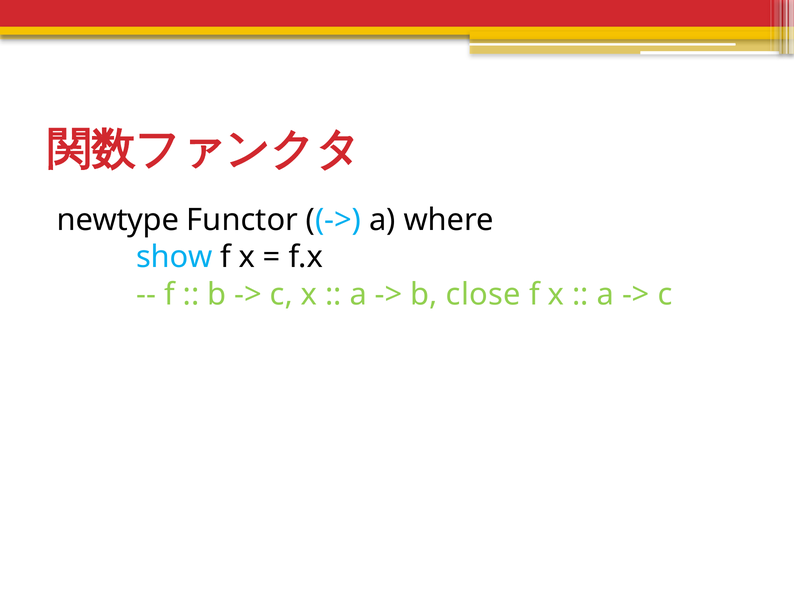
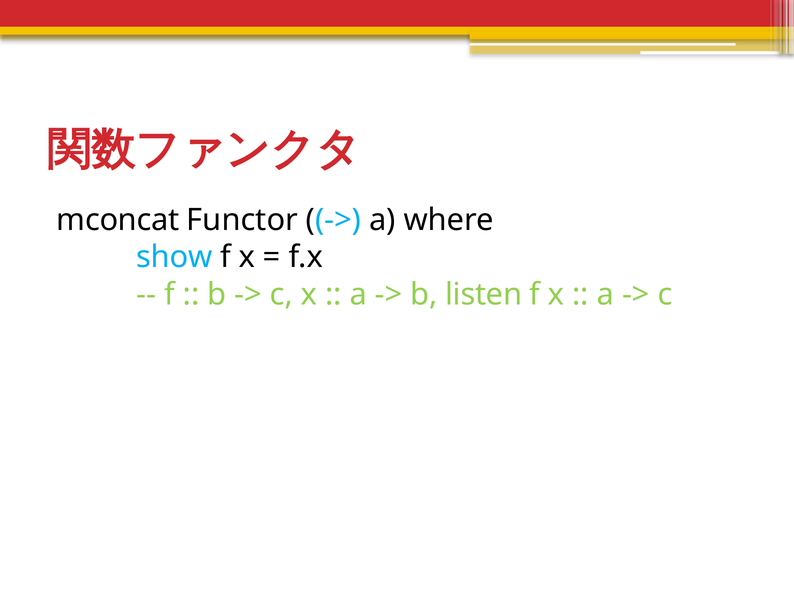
newtype: newtype -> mconcat
close: close -> listen
